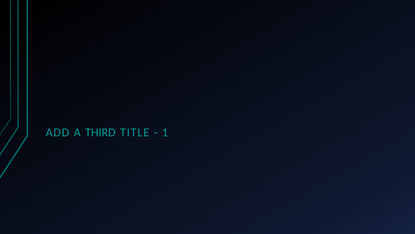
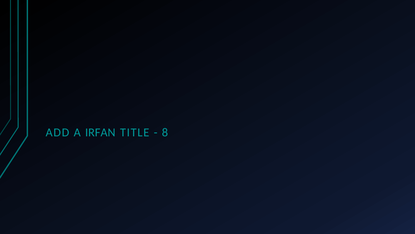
THIRD: THIRD -> IRFAN
1: 1 -> 8
